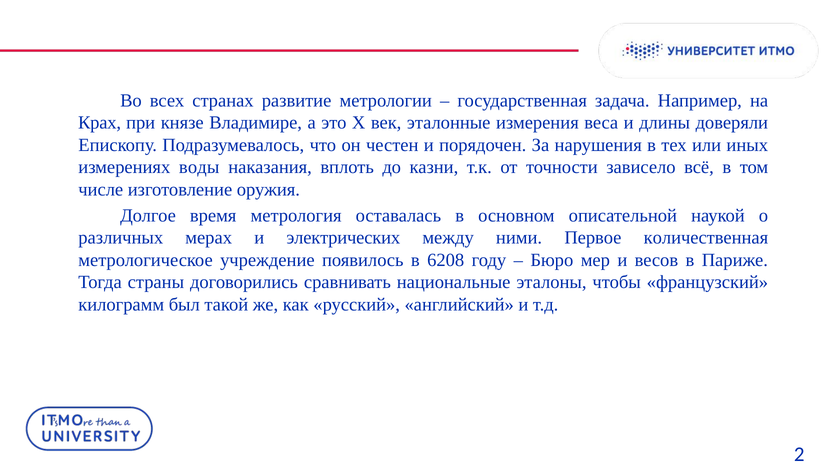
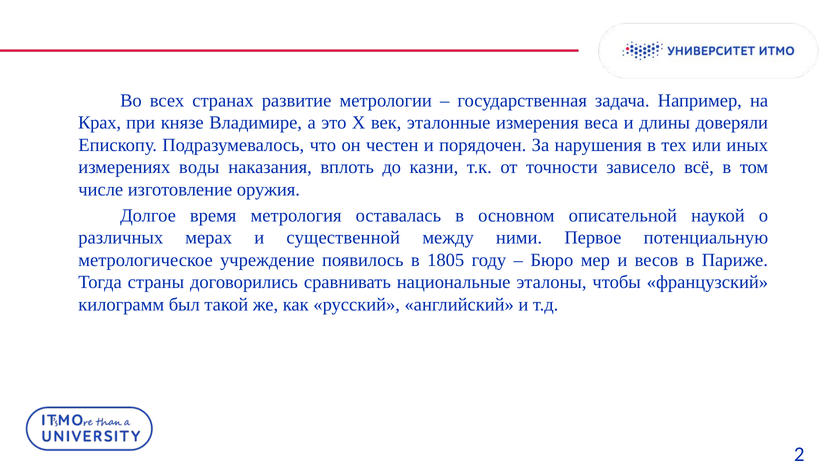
электрических: электрических -> существенной
количественная: количественная -> потенциальную
6208: 6208 -> 1805
